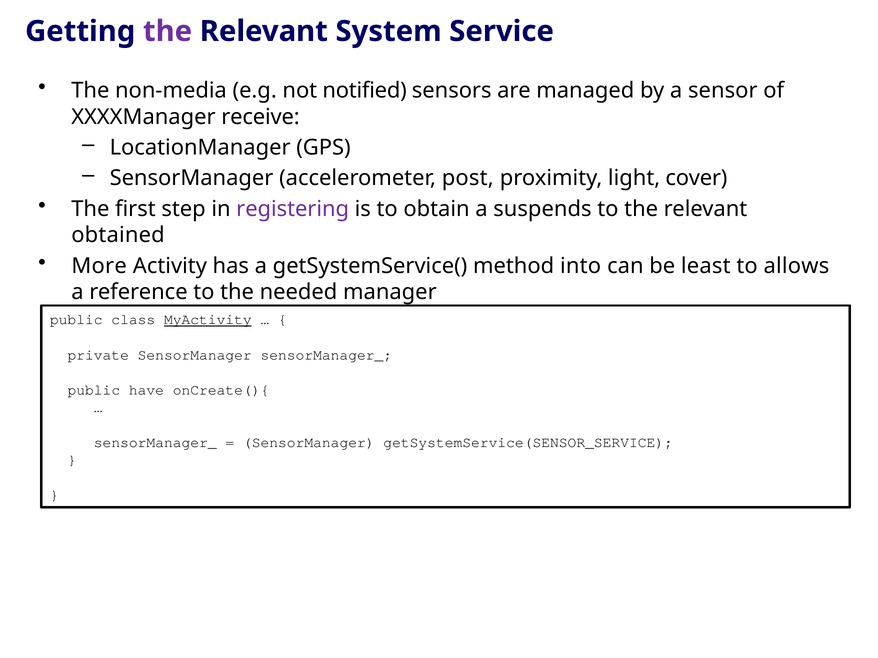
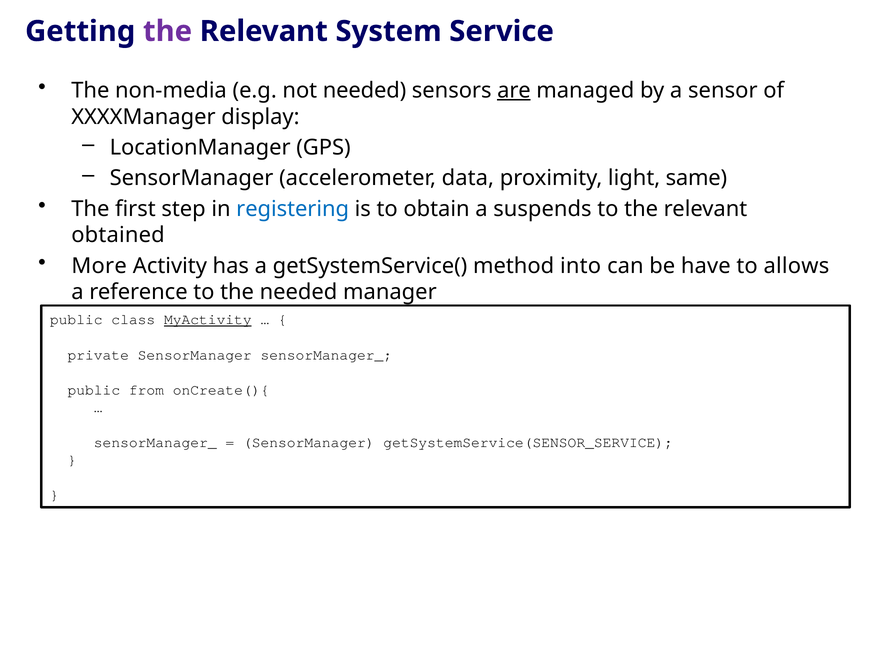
not notified: notified -> needed
are underline: none -> present
receive: receive -> display
post: post -> data
cover: cover -> same
registering colour: purple -> blue
least: least -> have
have: have -> from
